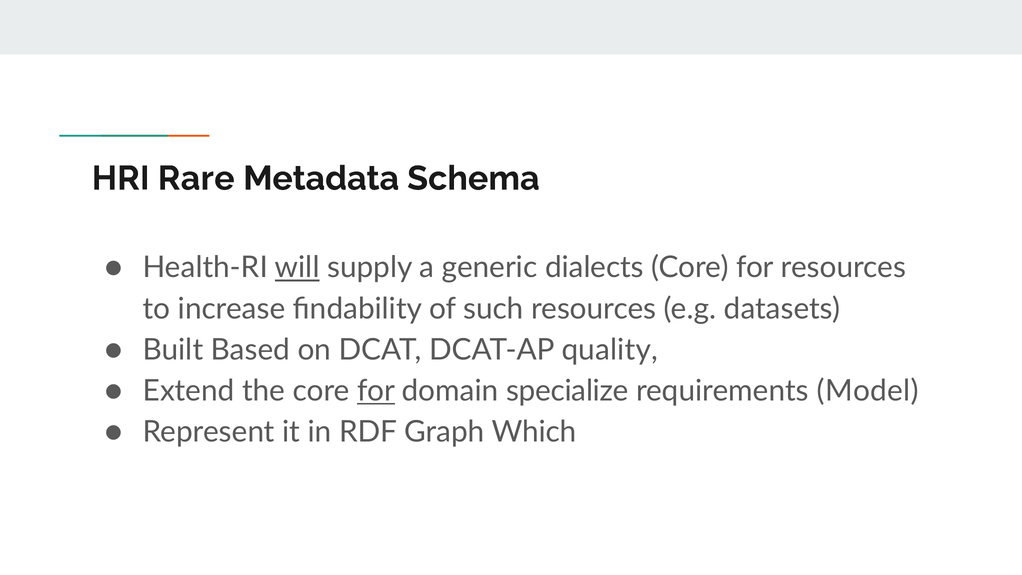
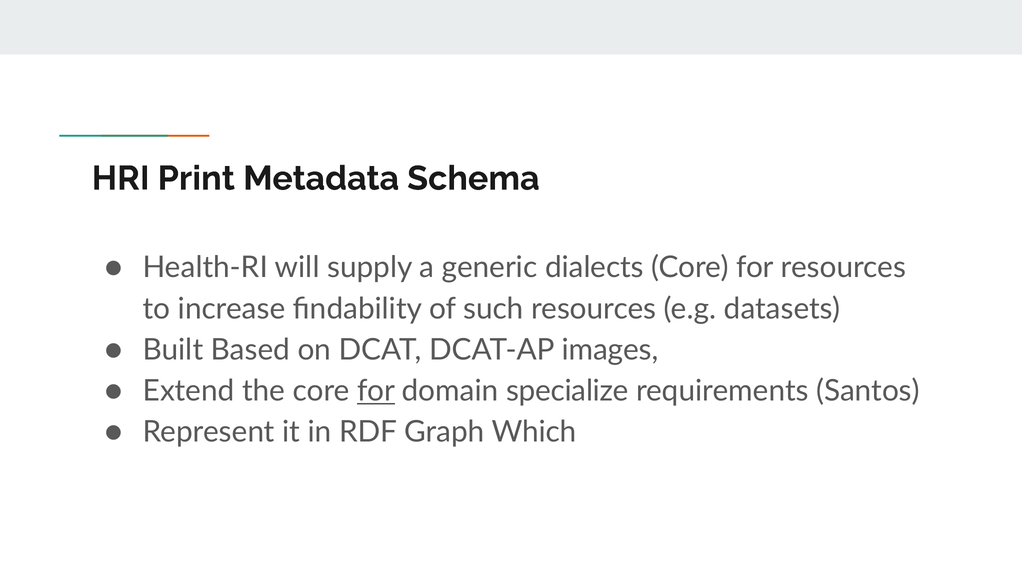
Rare: Rare -> Print
will underline: present -> none
quality: quality -> images
Model: Model -> Santos
